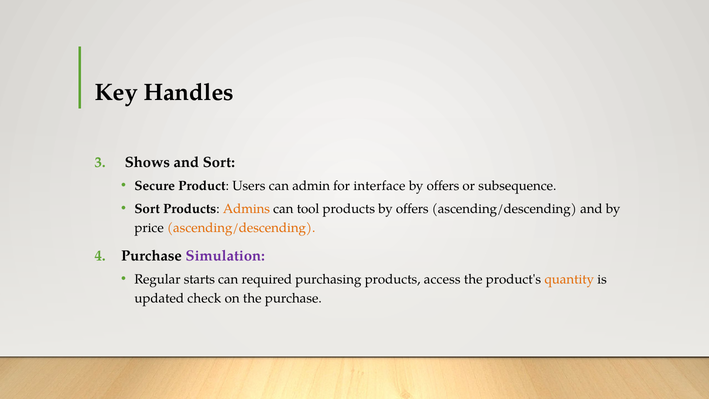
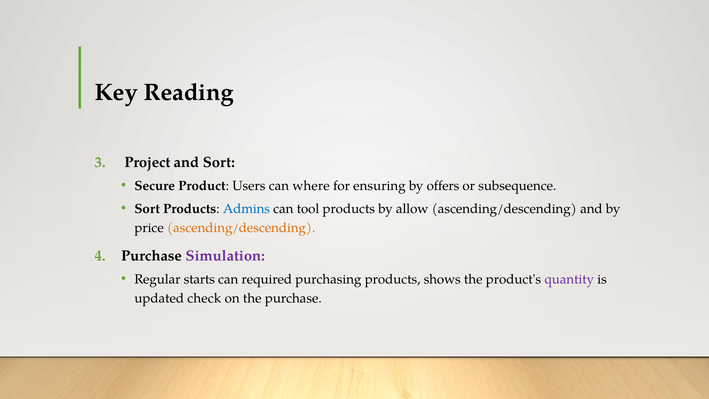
Handles: Handles -> Reading
Shows: Shows -> Project
admin: admin -> where
interface: interface -> ensuring
Admins colour: orange -> blue
products by offers: offers -> allow
access: access -> shows
quantity colour: orange -> purple
